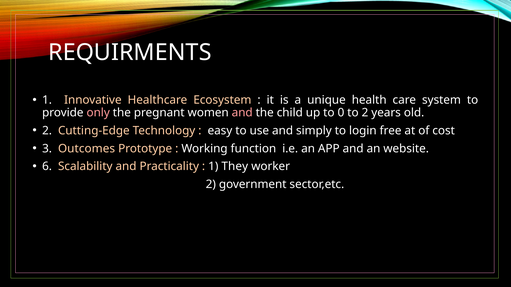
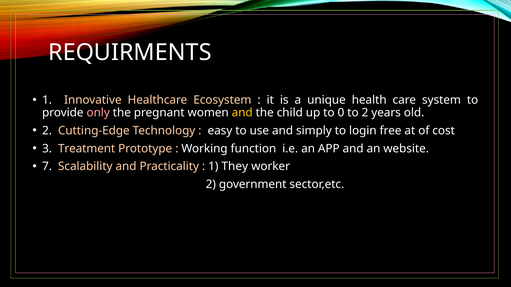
and at (242, 113) colour: pink -> yellow
Outcomes: Outcomes -> Treatment
6: 6 -> 7
